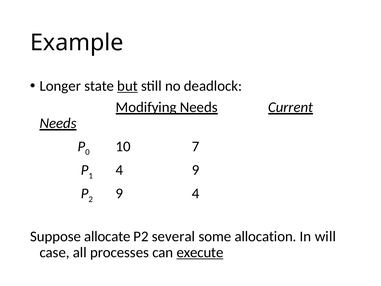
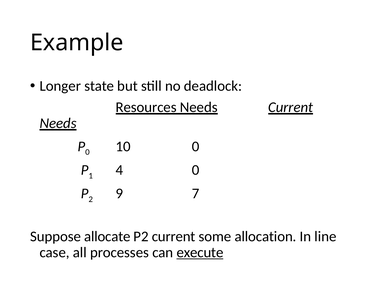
but underline: present -> none
Modifying: Modifying -> Resources
10 7: 7 -> 0
4 9: 9 -> 0
9 4: 4 -> 7
P2 several: several -> current
will: will -> line
